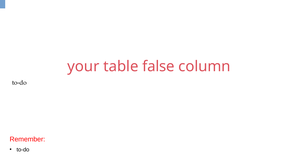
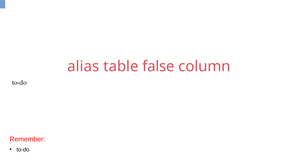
your: your -> alias
